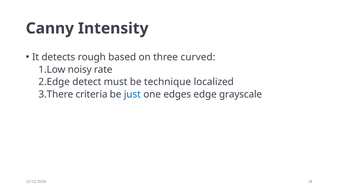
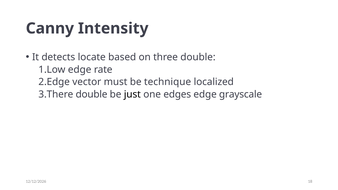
rough: rough -> locate
three curved: curved -> double
noisy at (80, 70): noisy -> edge
detect: detect -> vector
criteria at (92, 94): criteria -> double
just colour: blue -> black
